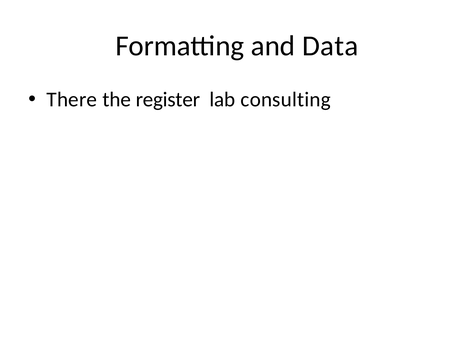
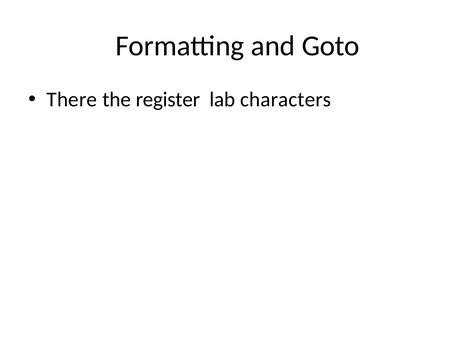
Data: Data -> Goto
consulting: consulting -> characters
